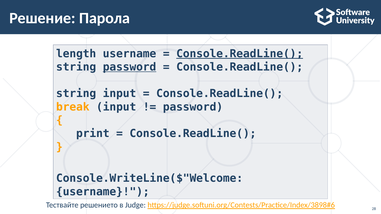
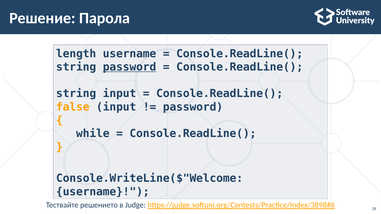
Console.ReadLine( at (240, 54) underline: present -> none
break: break -> false
print: print -> while
